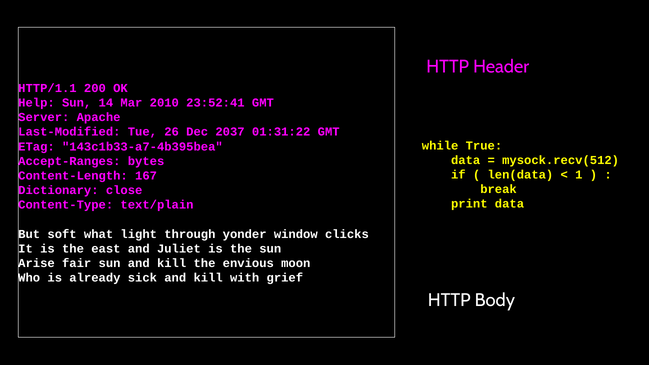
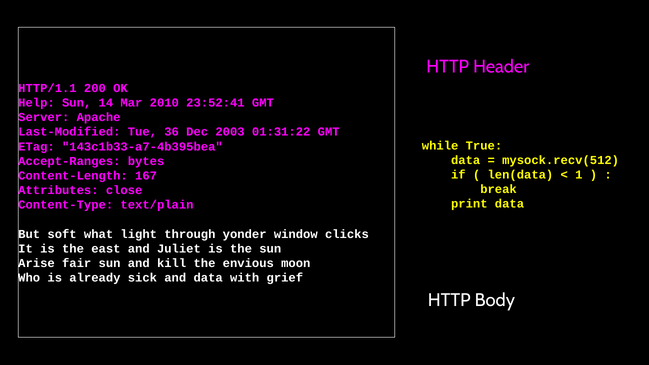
26: 26 -> 36
2037: 2037 -> 2003
Dictionary: Dictionary -> Attributes
sick and kill: kill -> data
